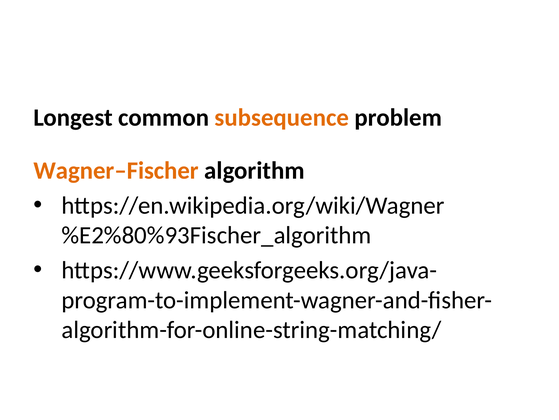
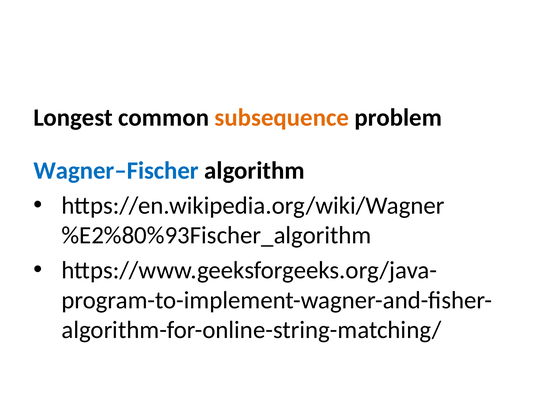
Wagner–Fischer colour: orange -> blue
